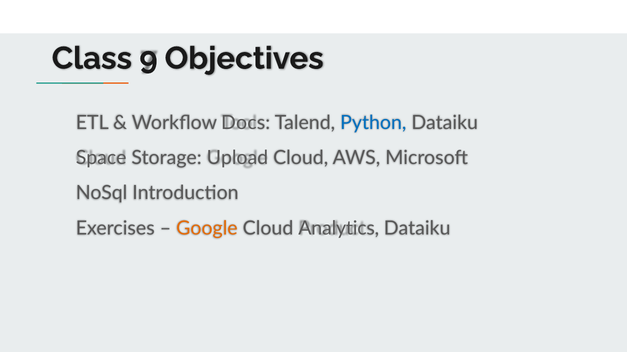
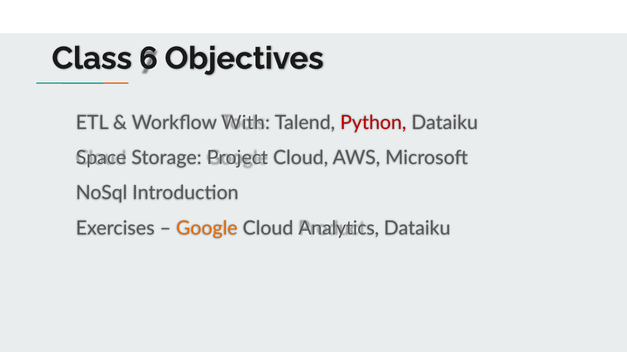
9: 9 -> 6
Docs: Docs -> With
Python colour: blue -> red
Upload: Upload -> Project
